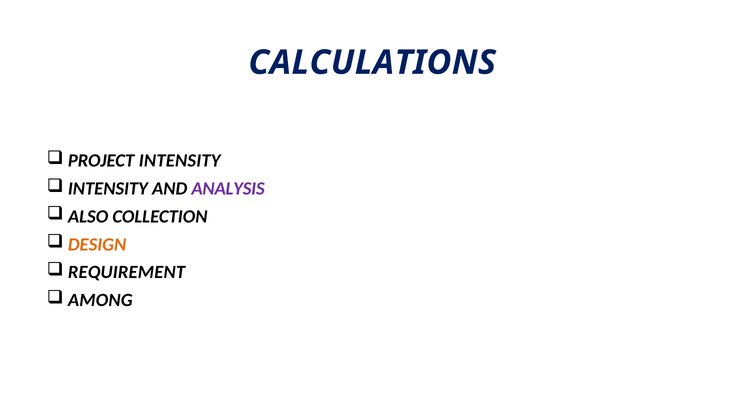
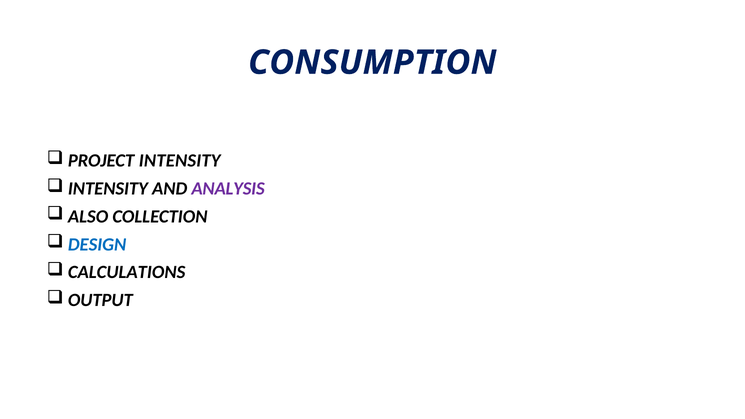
CALCULATIONS: CALCULATIONS -> CONSUMPTION
DESIGN colour: orange -> blue
REQUIREMENT: REQUIREMENT -> CALCULATIONS
AMONG: AMONG -> OUTPUT
